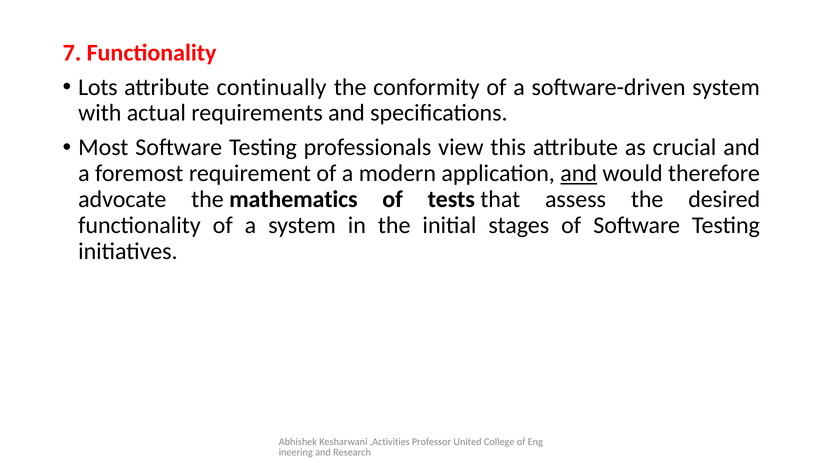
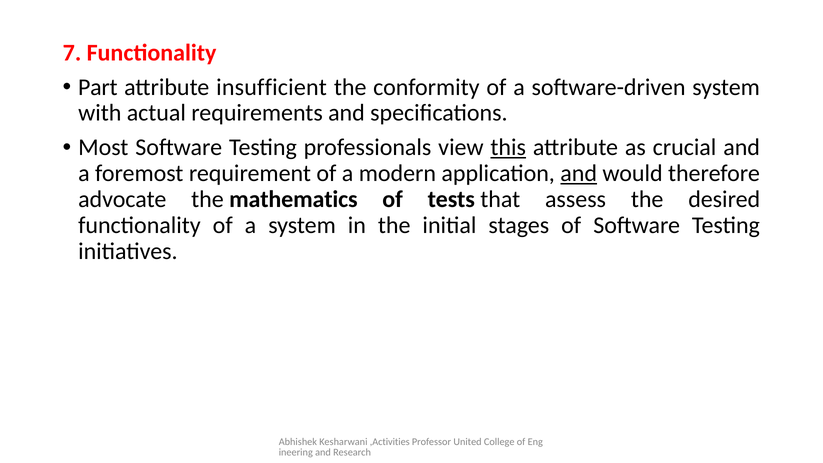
Lots: Lots -> Part
continually: continually -> insufficient
this underline: none -> present
